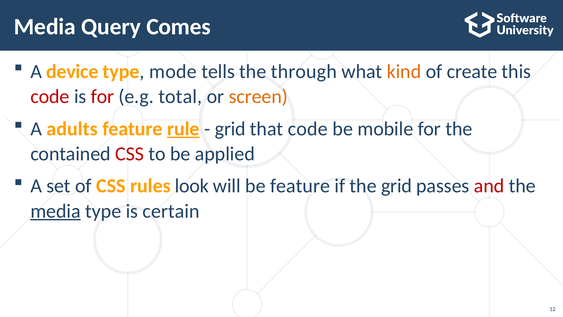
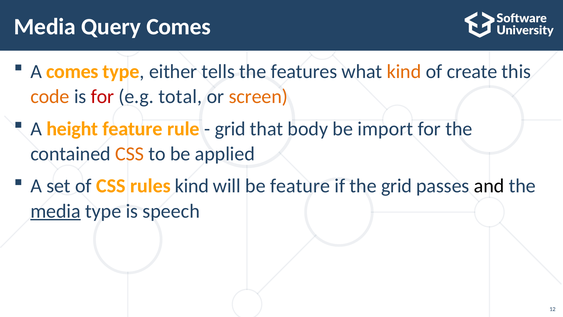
A device: device -> comes
mode: mode -> either
through: through -> features
code at (50, 97) colour: red -> orange
adults: adults -> height
rule underline: present -> none
that code: code -> body
mobile: mobile -> import
CSS at (130, 154) colour: red -> orange
rules look: look -> kind
and colour: red -> black
certain: certain -> speech
